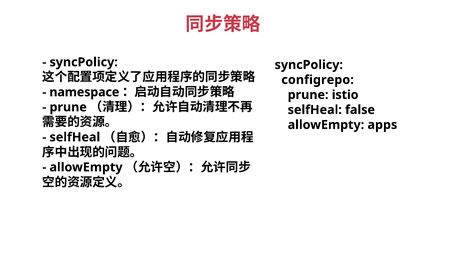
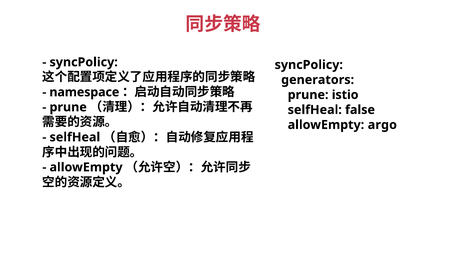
configrepo: configrepo -> generators
apps: apps -> argo
